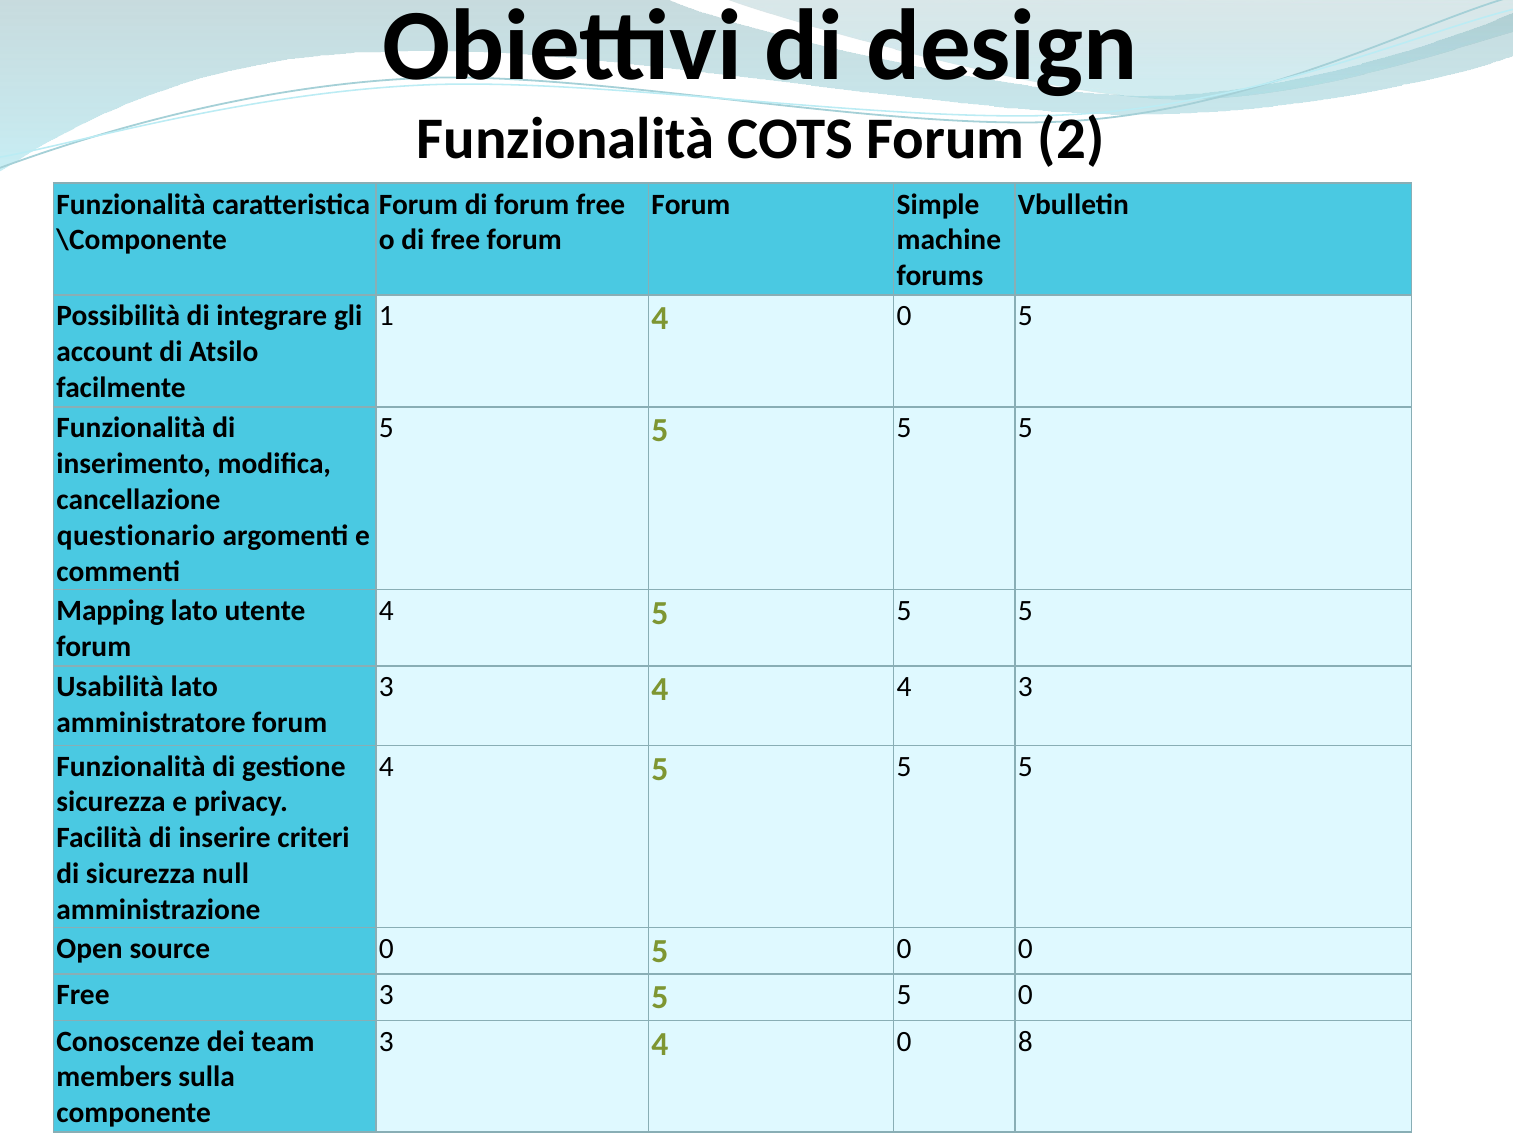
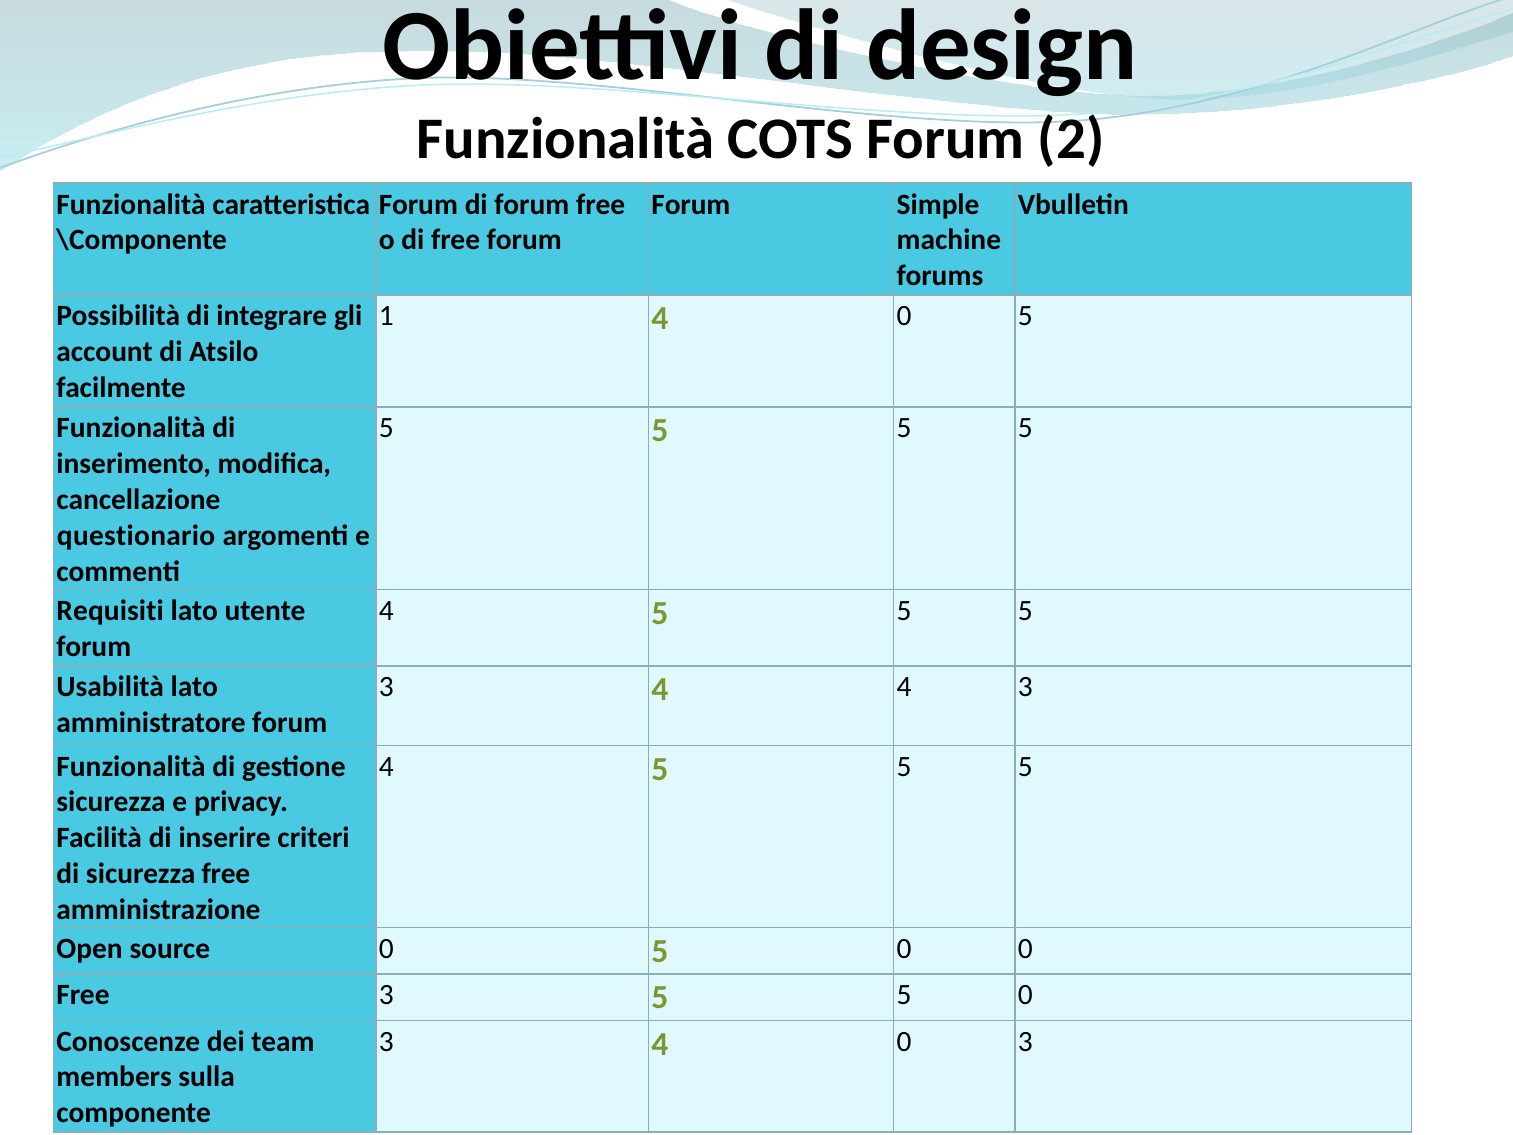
Mapping: Mapping -> Requisiti
sicurezza null: null -> free
0 8: 8 -> 3
